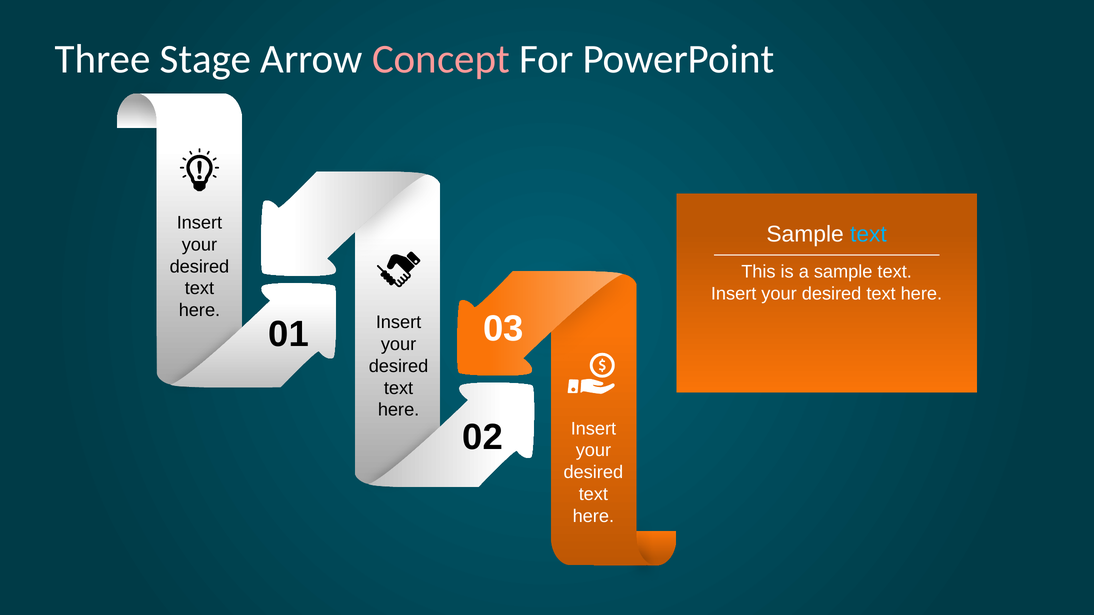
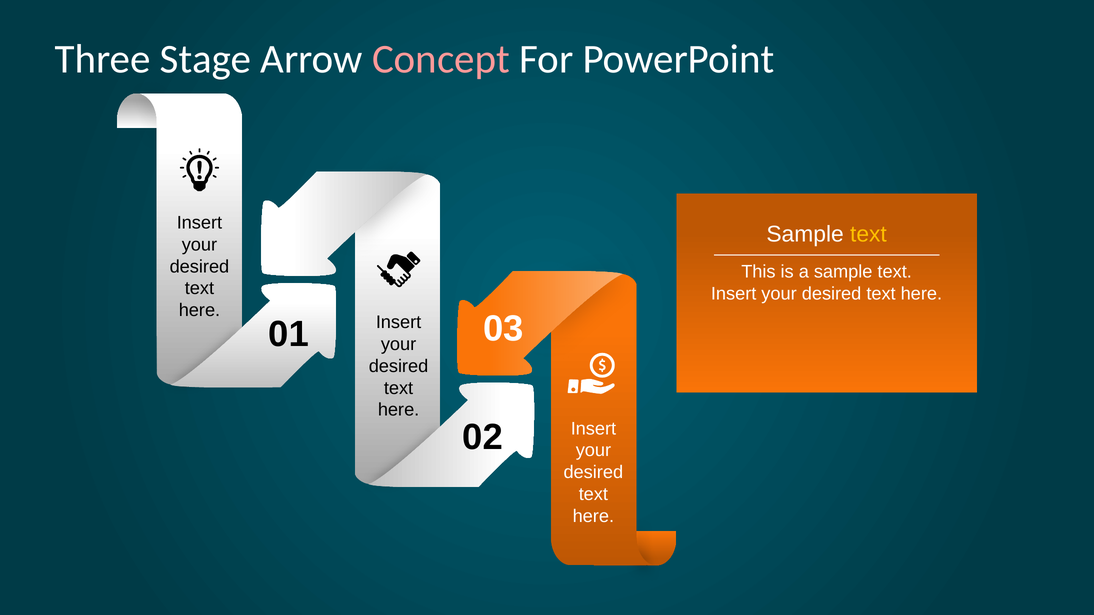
text at (868, 234) colour: light blue -> yellow
